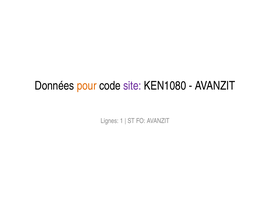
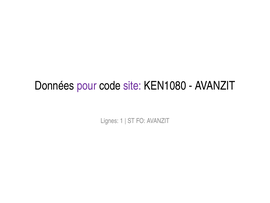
pour colour: orange -> purple
